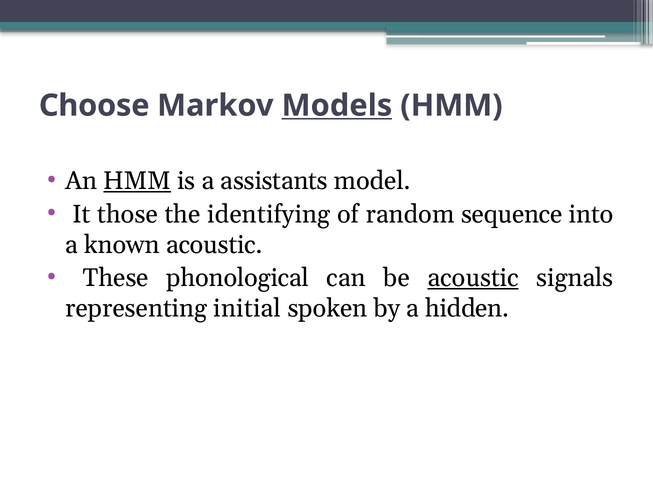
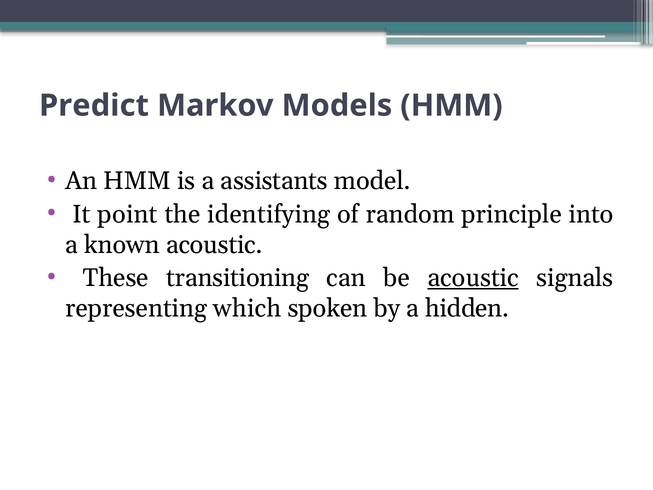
Choose: Choose -> Predict
Models underline: present -> none
HMM at (137, 181) underline: present -> none
those: those -> point
sequence: sequence -> principle
phonological: phonological -> transitioning
initial: initial -> which
